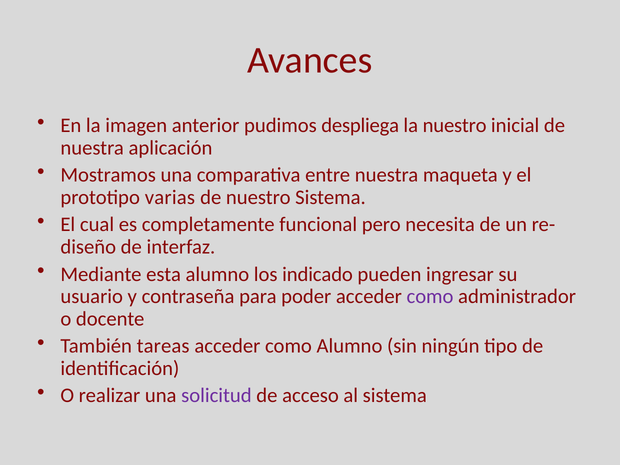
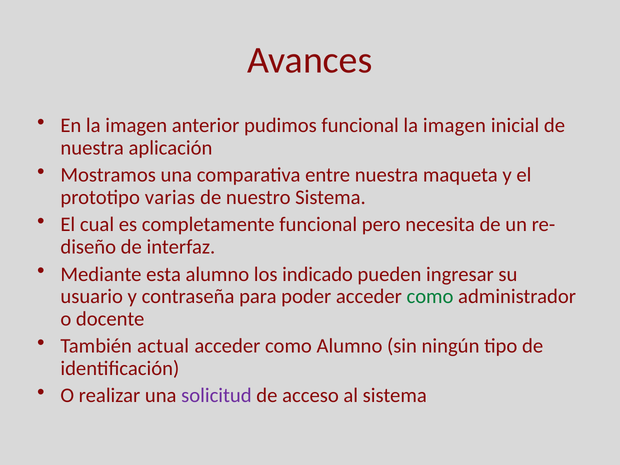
pudimos despliega: despliega -> funcional
nuestro at (455, 125): nuestro -> imagen
como at (430, 296) colour: purple -> green
tareas: tareas -> actual
